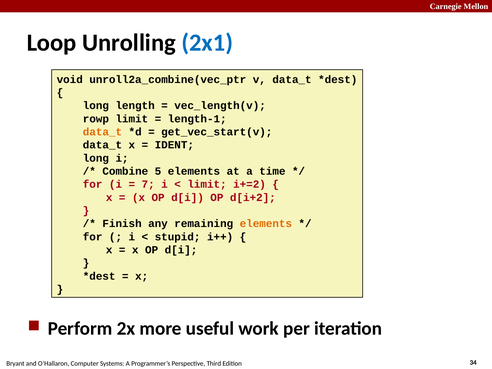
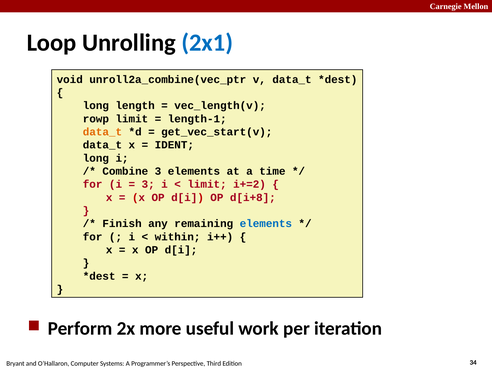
Combine 5: 5 -> 3
7 at (148, 184): 7 -> 3
d[i+2: d[i+2 -> d[i+8
elements at (266, 224) colour: orange -> blue
stupid: stupid -> within
